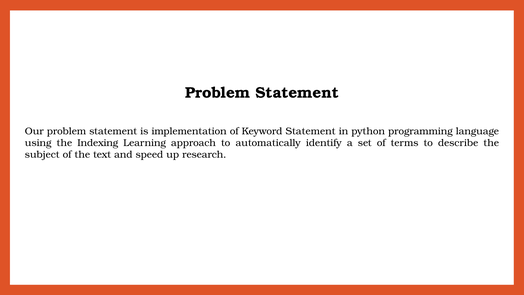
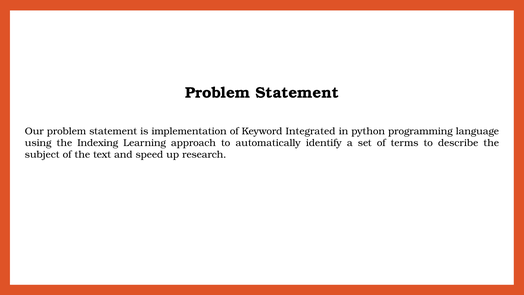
Keyword Statement: Statement -> Integrated
